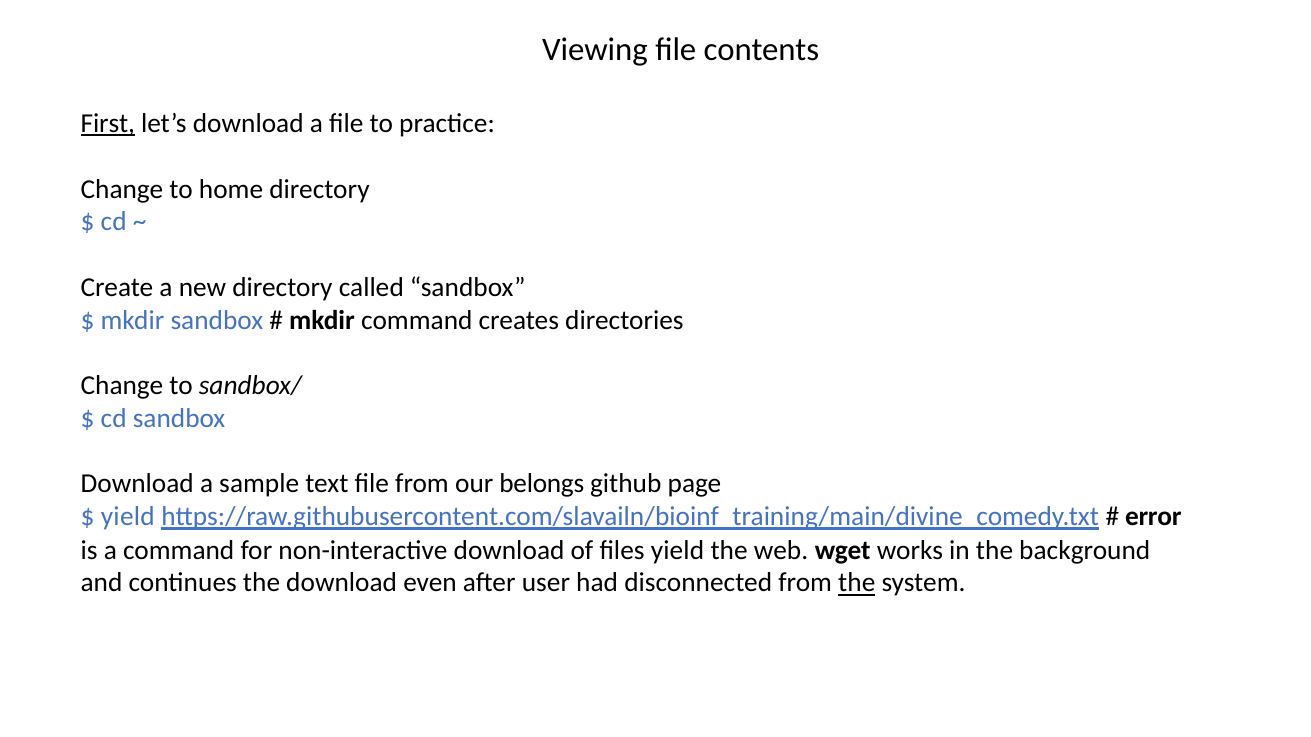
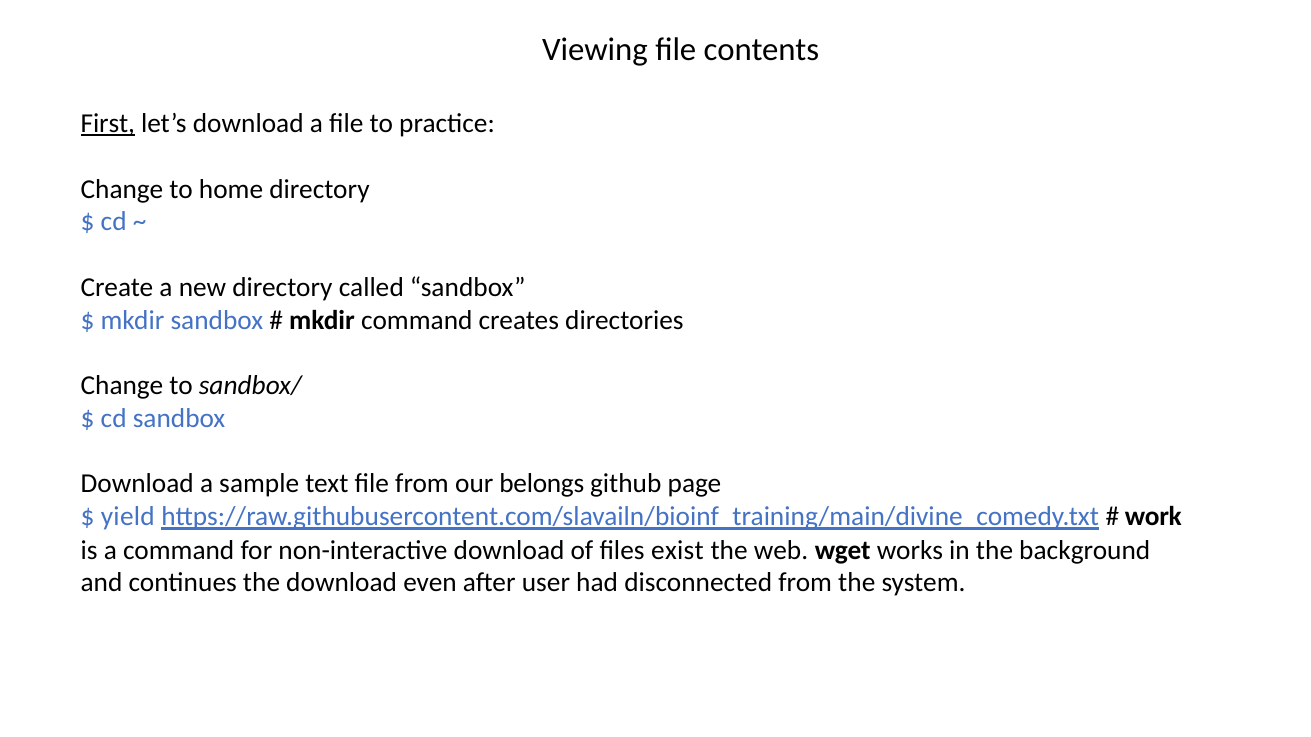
error: error -> work
files yield: yield -> exist
the at (857, 583) underline: present -> none
